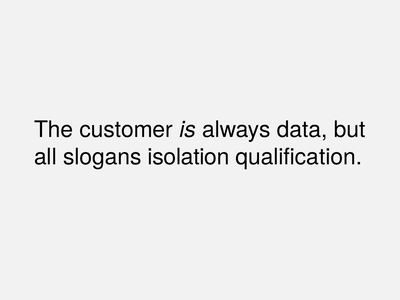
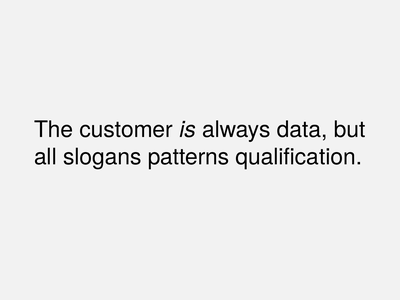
isolation: isolation -> patterns
